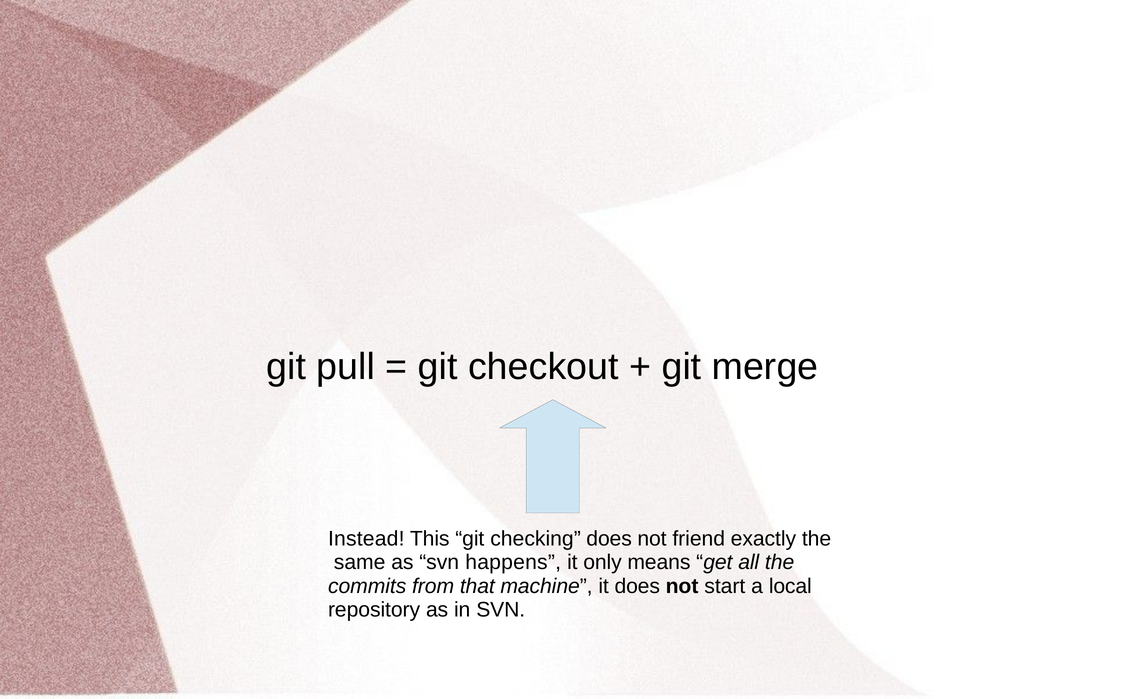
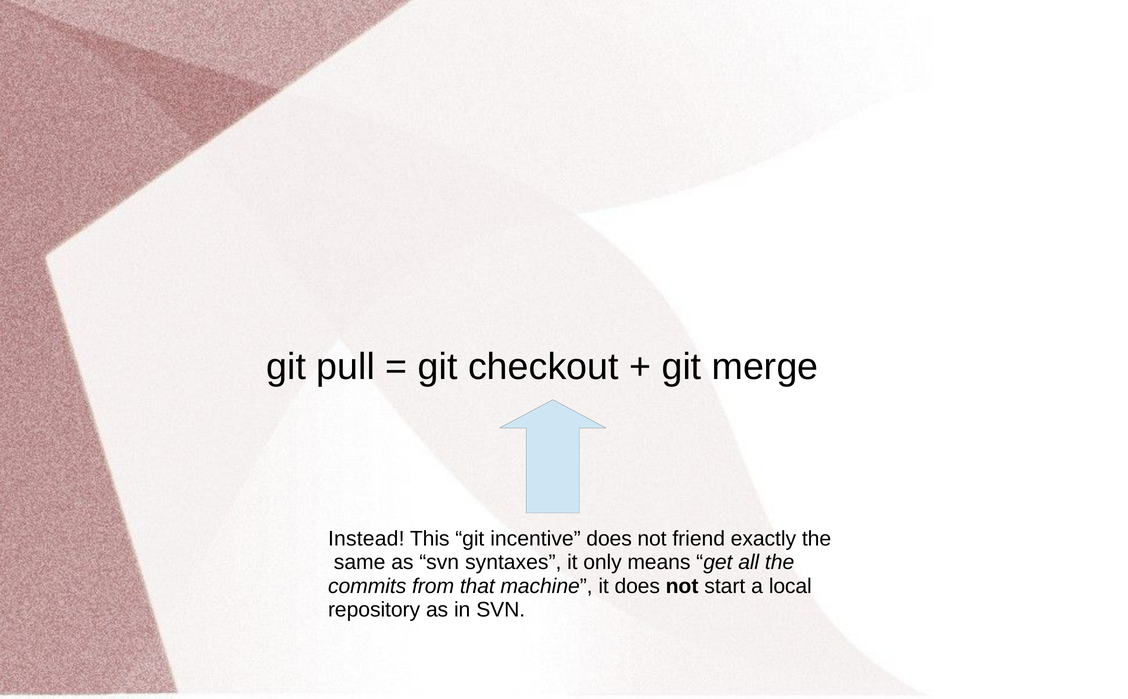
checking: checking -> incentive
happens: happens -> syntaxes
